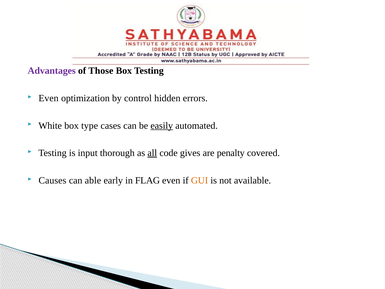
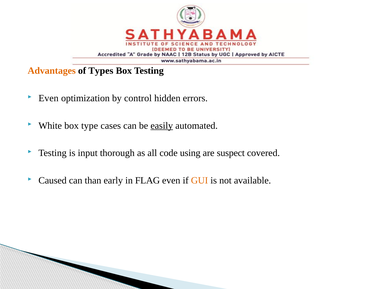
Advantages colour: purple -> orange
Those: Those -> Types
all underline: present -> none
gives: gives -> using
penalty: penalty -> suspect
Causes: Causes -> Caused
able: able -> than
